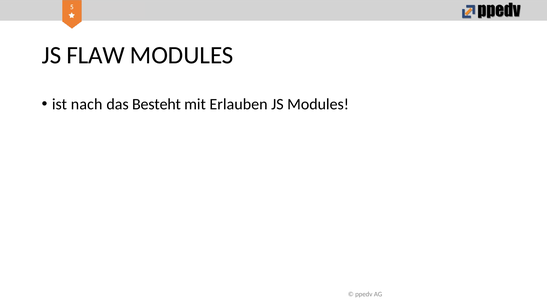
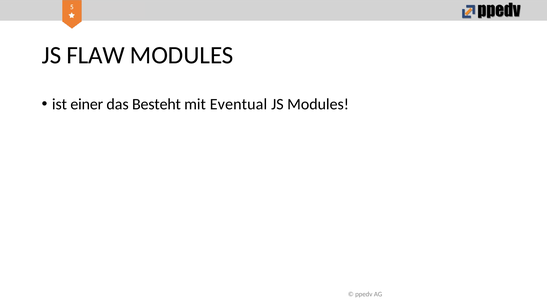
nach: nach -> einer
Erlauben: Erlauben -> Eventual
